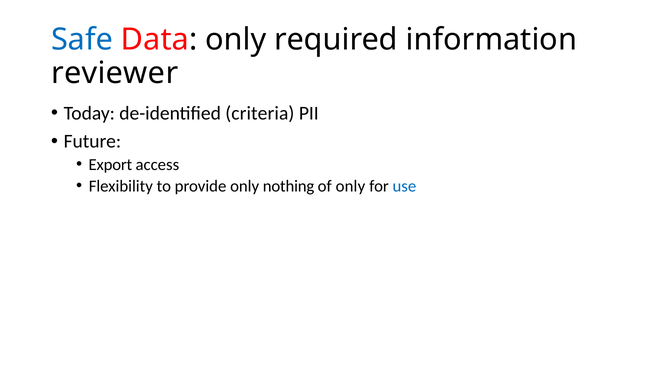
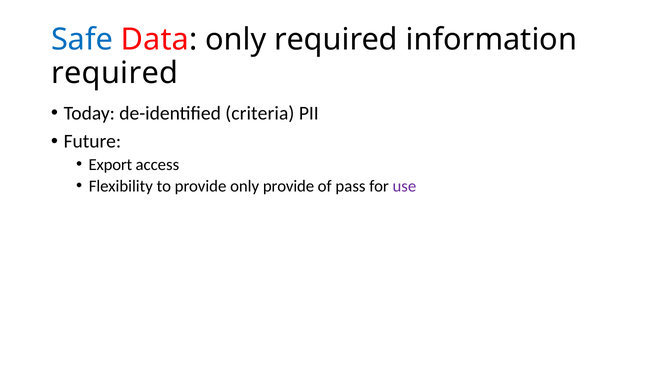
reviewer at (115, 73): reviewer -> required
only nothing: nothing -> provide
of only: only -> pass
use colour: blue -> purple
